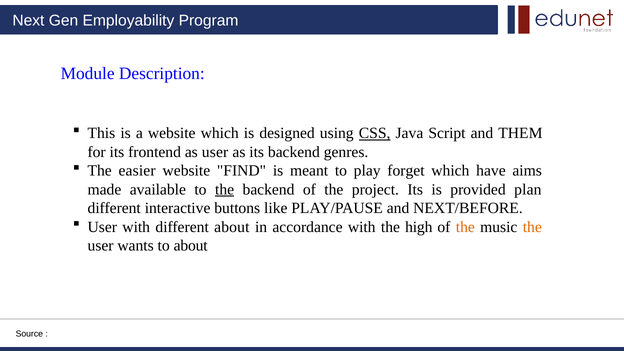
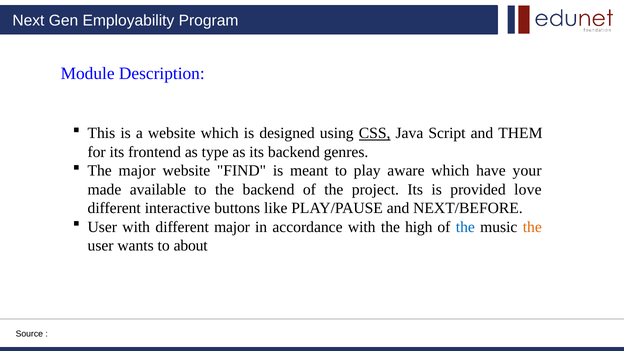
as user: user -> type
The easier: easier -> major
forget: forget -> aware
aims: aims -> your
the at (225, 189) underline: present -> none
plan: plan -> love
different about: about -> major
the at (465, 227) colour: orange -> blue
